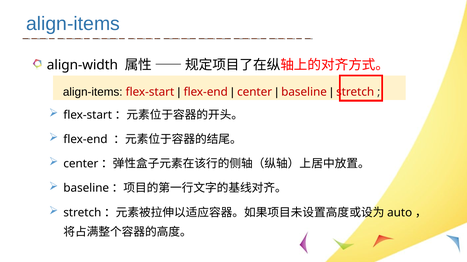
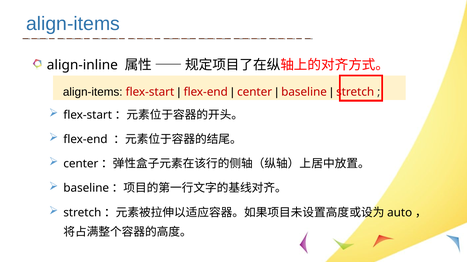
align-width: align-width -> align-inline
